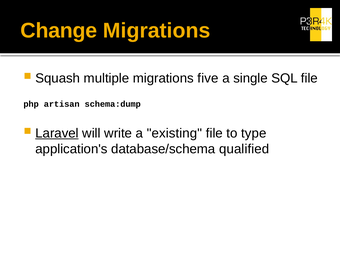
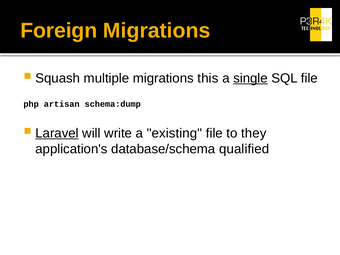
Change: Change -> Foreign
five: five -> this
single underline: none -> present
type: type -> they
